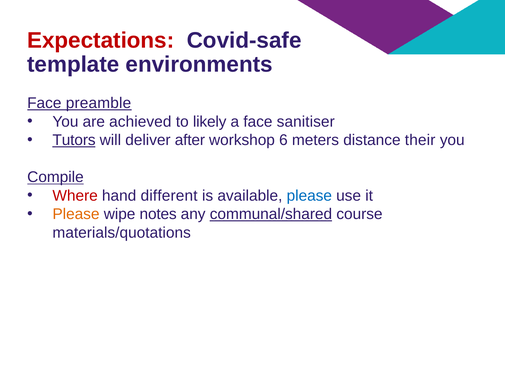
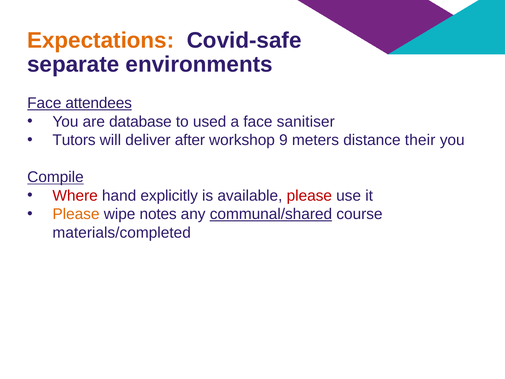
Expectations colour: red -> orange
template: template -> separate
preamble: preamble -> attendees
achieved: achieved -> database
likely: likely -> used
Tutors underline: present -> none
6: 6 -> 9
different: different -> explicitly
please at (309, 196) colour: blue -> red
materials/quotations: materials/quotations -> materials/completed
